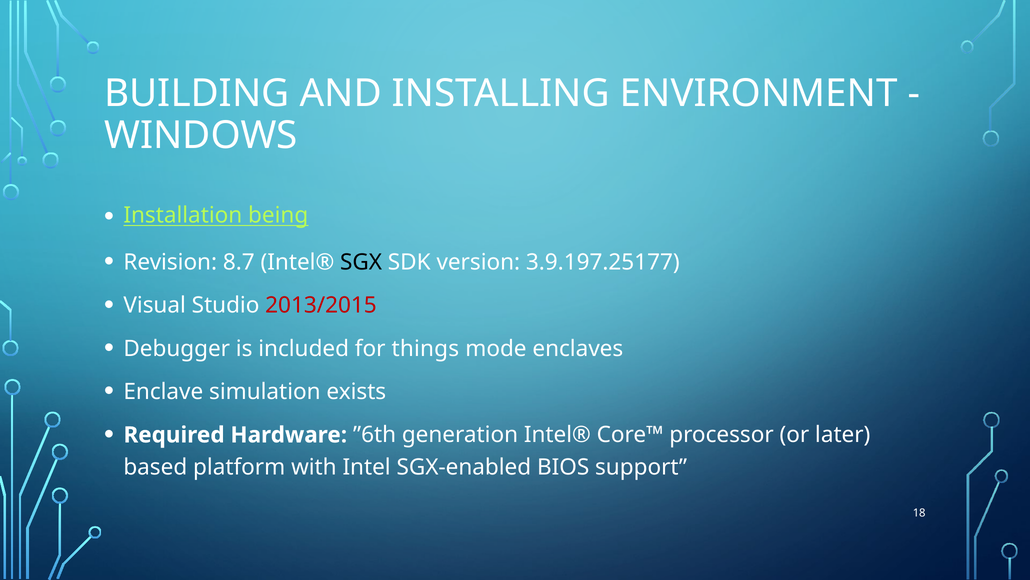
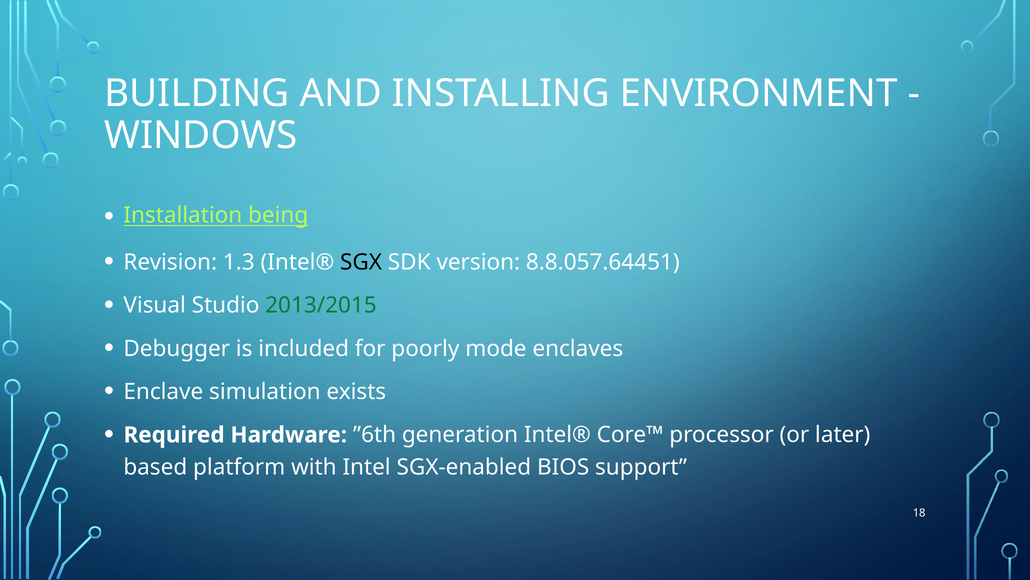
8.7: 8.7 -> 1.3
3.9.197.25177: 3.9.197.25177 -> 8.8.057.64451
2013/2015 colour: red -> green
things: things -> poorly
